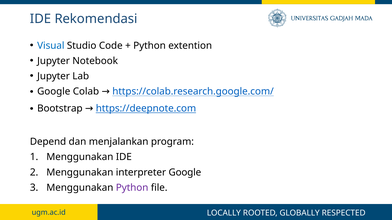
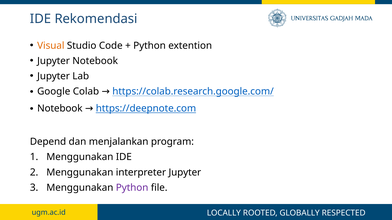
Visual colour: blue -> orange
Bootstrap at (60, 109): Bootstrap -> Notebook
interpreter Google: Google -> Jupyter
